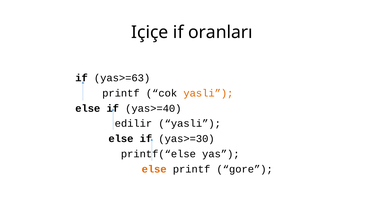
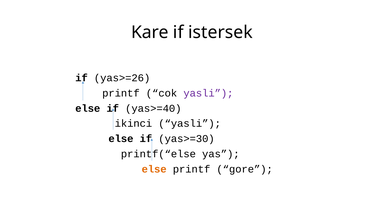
Içiçe: Içiçe -> Kare
oranları: oranları -> istersek
yas>=63: yas>=63 -> yas>=26
yasli at (208, 93) colour: orange -> purple
edilir: edilir -> ikinci
